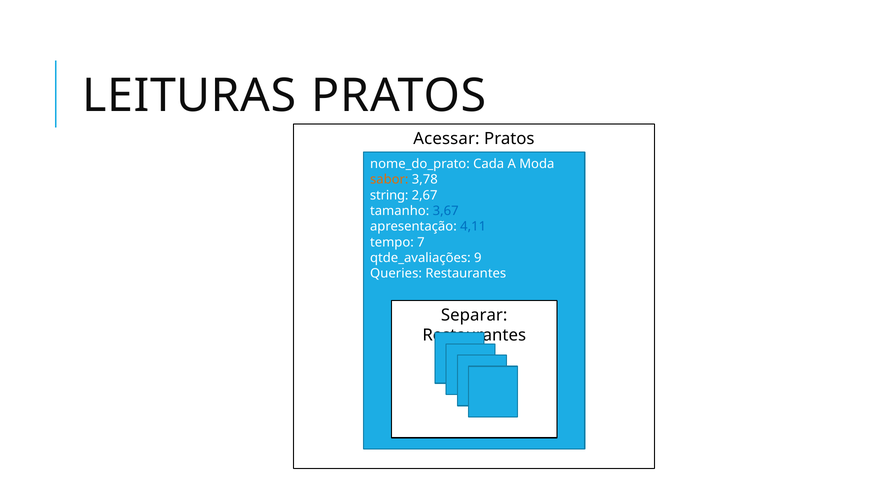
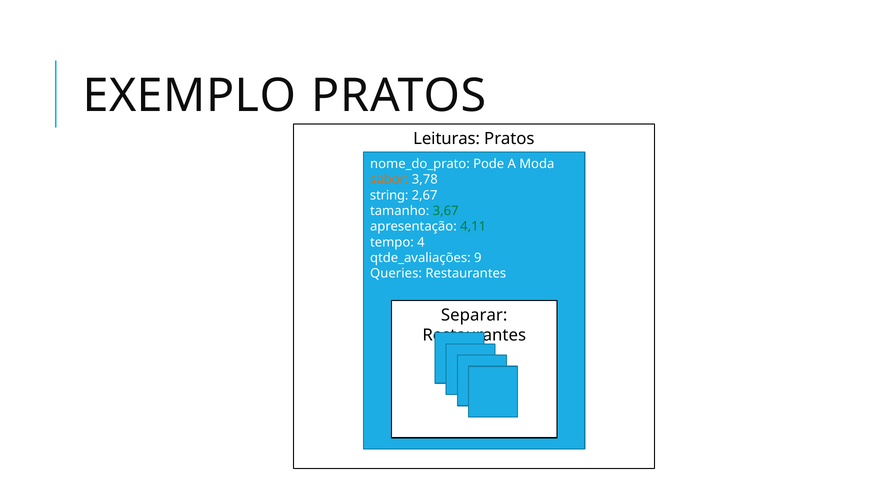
LEITURAS: LEITURAS -> EXEMPLO
Acessar: Acessar -> Leituras
Cada: Cada -> Pode
3,67 colour: blue -> green
4,11 colour: blue -> green
7: 7 -> 4
